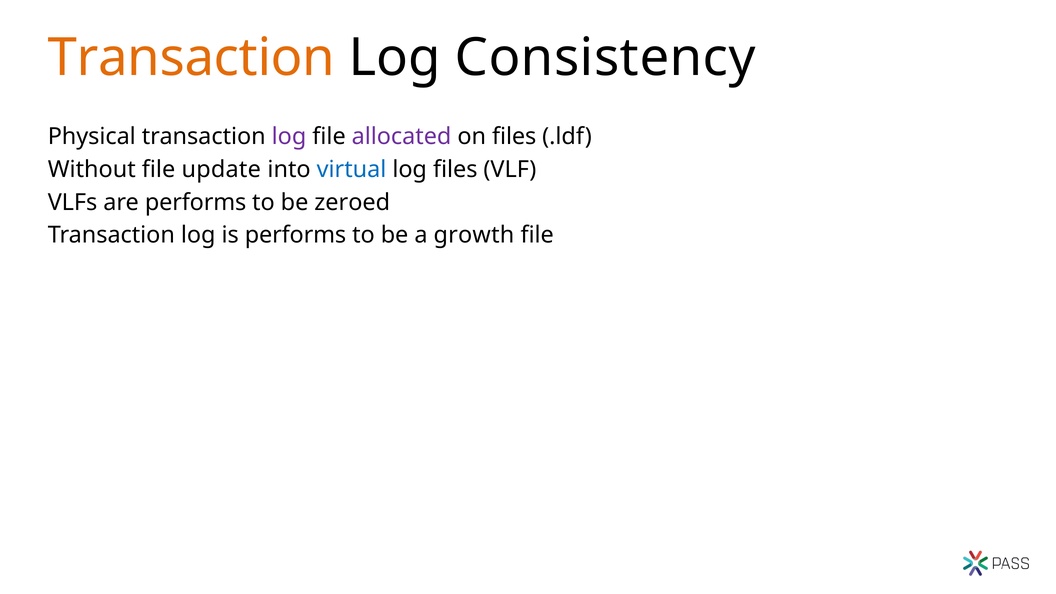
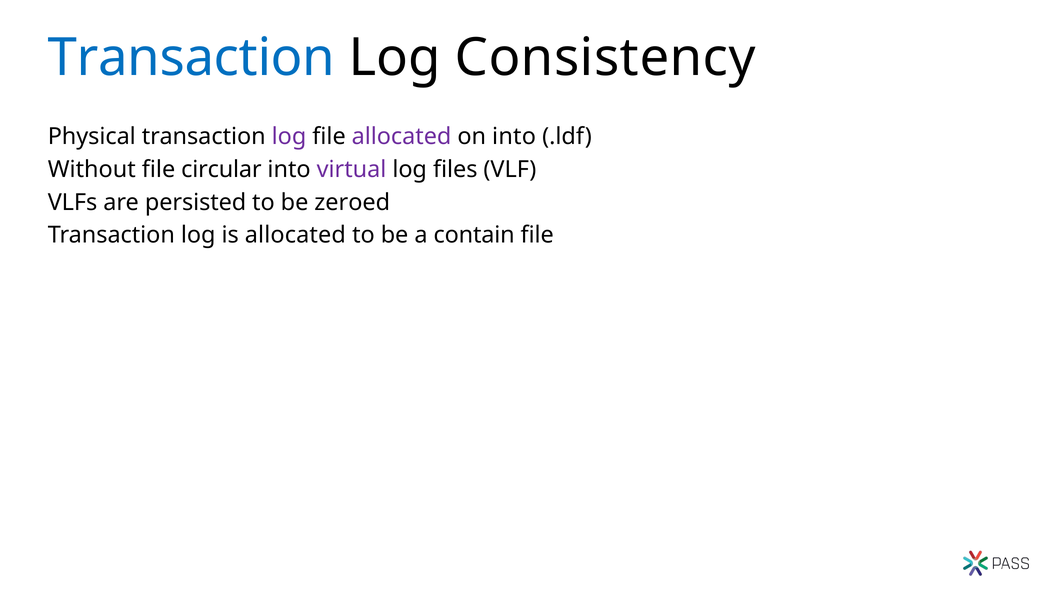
Transaction at (191, 58) colour: orange -> blue
on files: files -> into
update: update -> circular
virtual colour: blue -> purple
are performs: performs -> persisted
is performs: performs -> allocated
growth: growth -> contain
